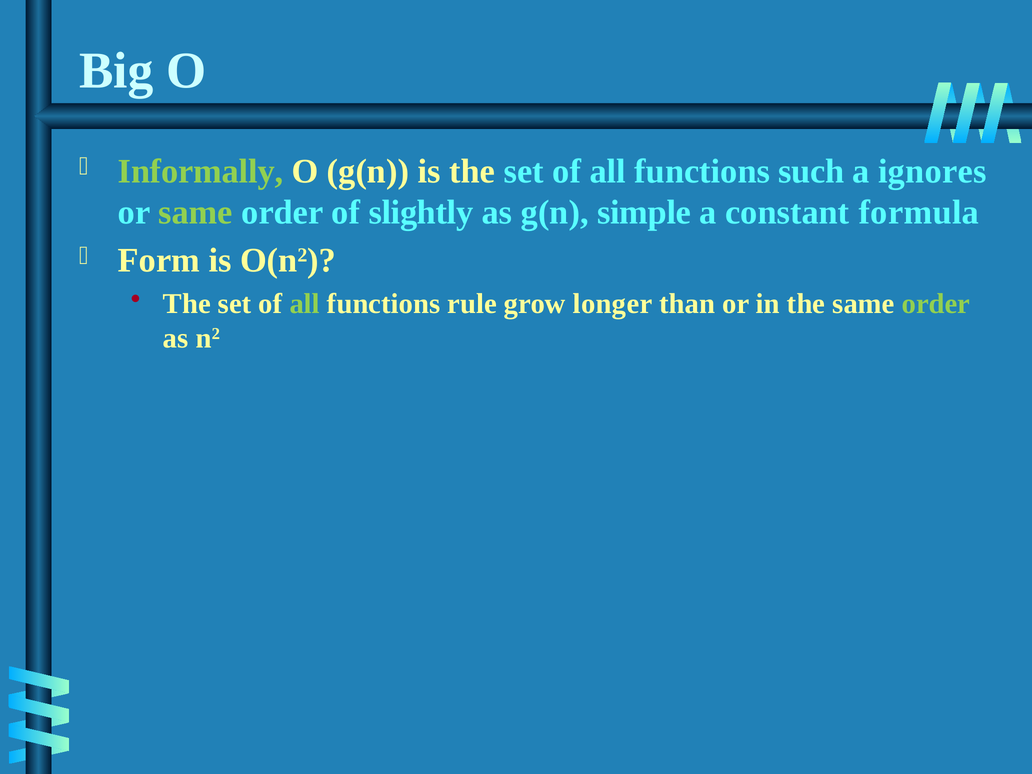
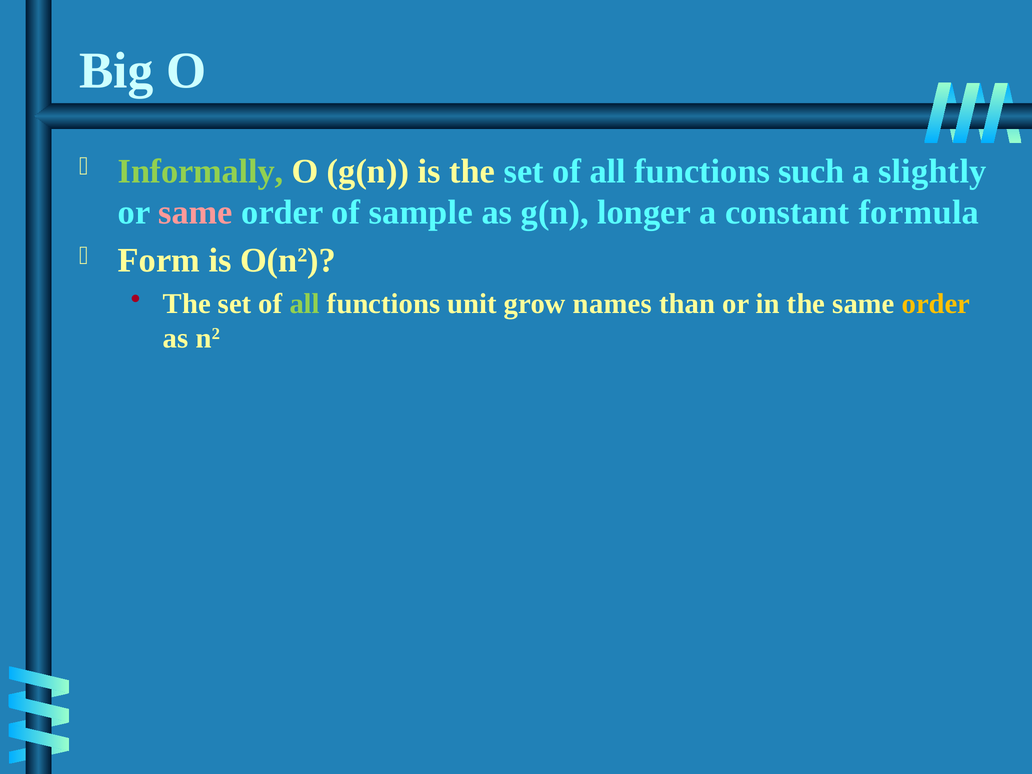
ignores: ignores -> slightly
same at (195, 212) colour: light green -> pink
slightly: slightly -> sample
simple: simple -> longer
rule: rule -> unit
longer: longer -> names
order at (936, 304) colour: light green -> yellow
